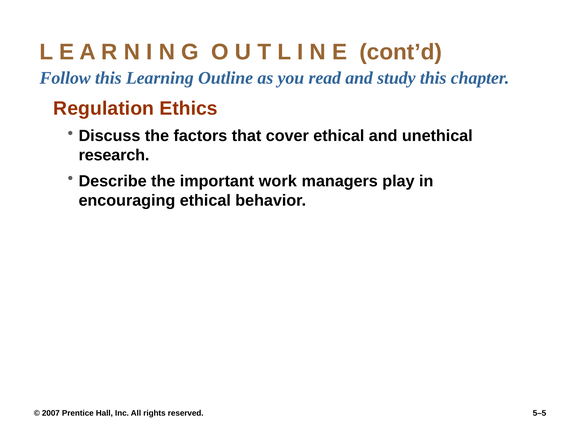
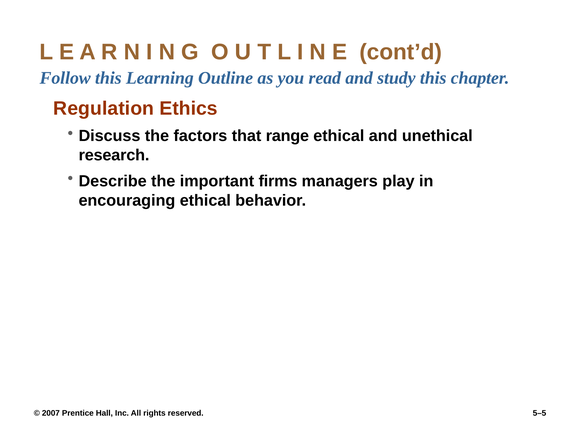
cover: cover -> range
work: work -> firms
